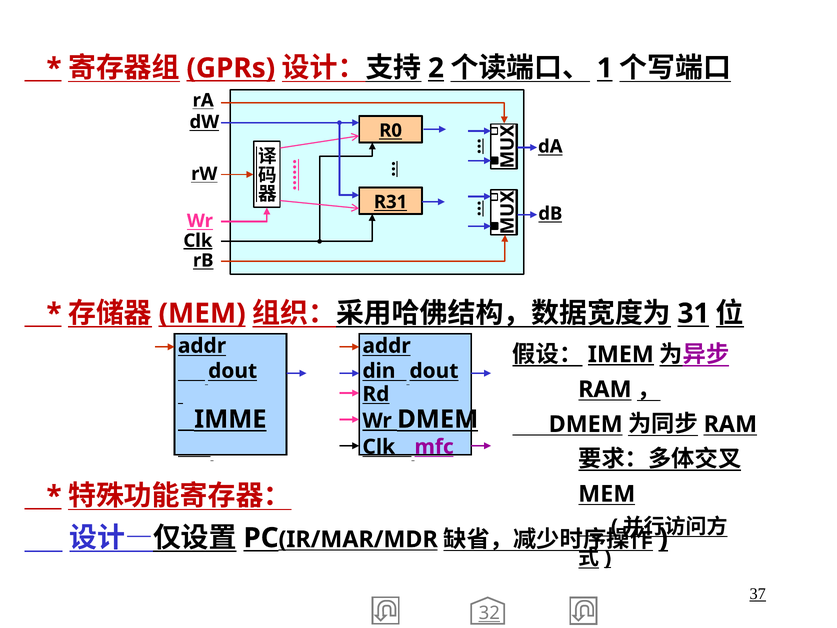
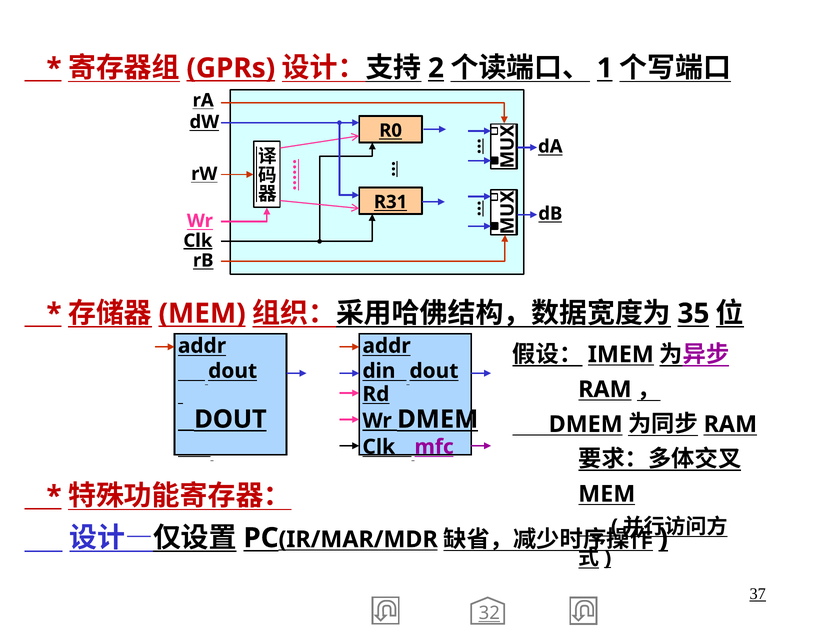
31: 31 -> 35
IMEM underline: present -> none
IMME at (230, 419): IMME -> DOUT
